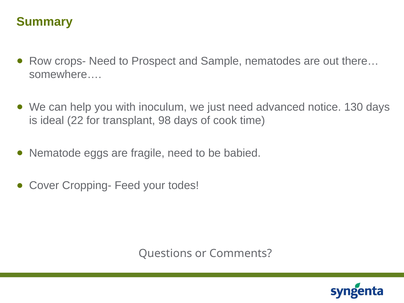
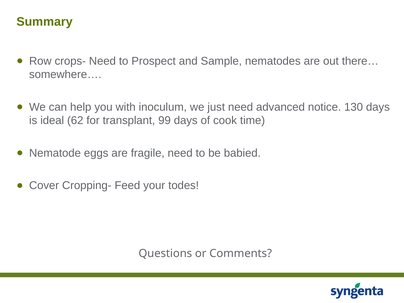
22: 22 -> 62
98: 98 -> 99
